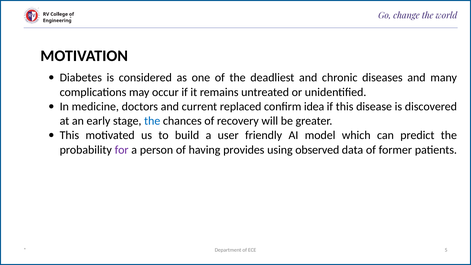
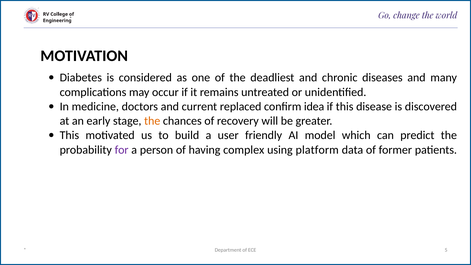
the at (152, 121) colour: blue -> orange
provides: provides -> complex
observed: observed -> platform
